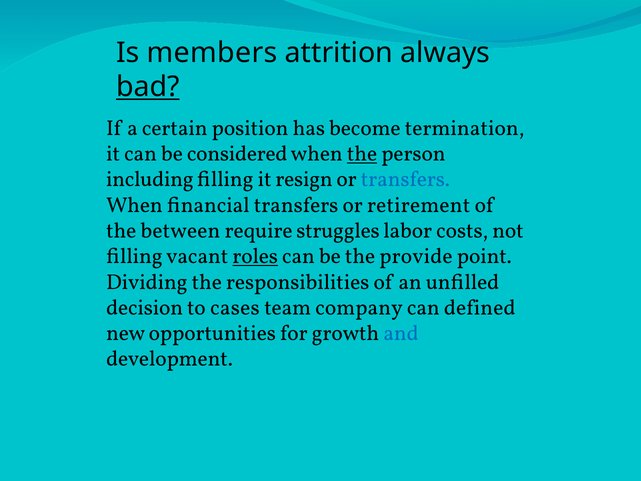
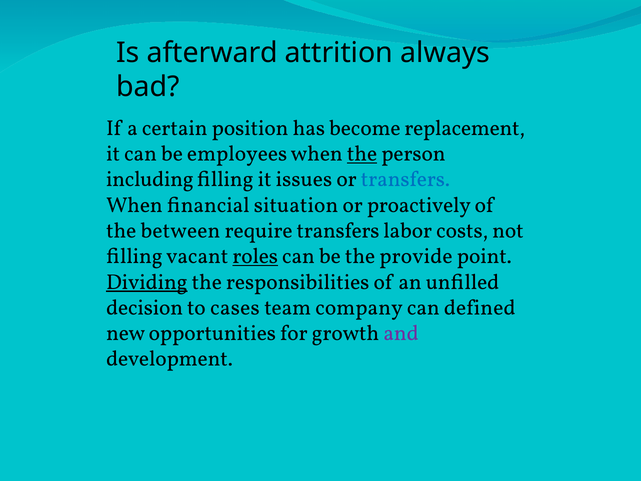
members: members -> afterward
bad underline: present -> none
termination: termination -> replacement
considered: considered -> employees
resign: resign -> issues
financial transfers: transfers -> situation
retirement: retirement -> proactively
require struggles: struggles -> transfers
Dividing underline: none -> present
and colour: blue -> purple
